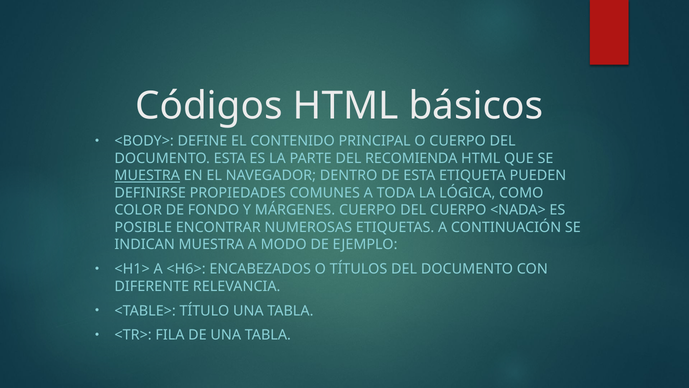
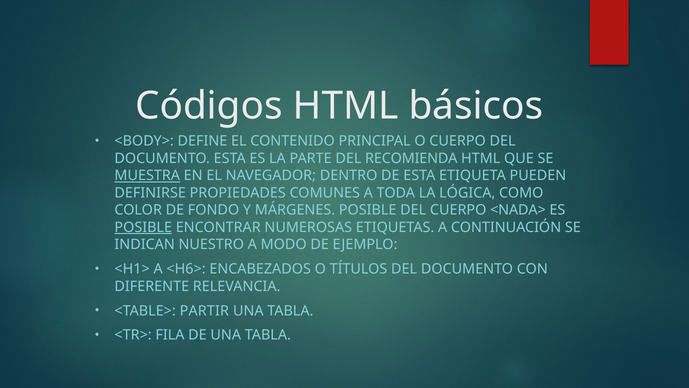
MÁRGENES CUERPO: CUERPO -> POSIBLE
POSIBLE at (143, 227) underline: none -> present
INDICAN MUESTRA: MUESTRA -> NUESTRO
TÍTULO: TÍTULO -> PARTIR
